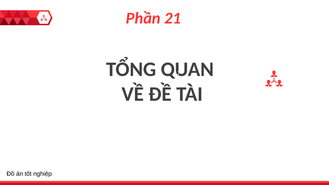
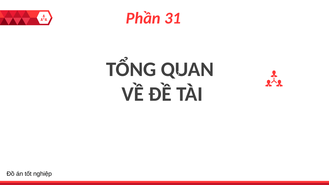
21: 21 -> 31
